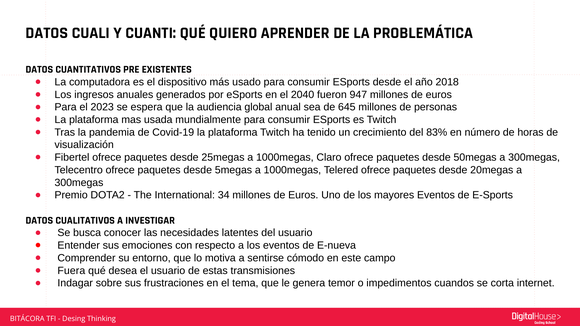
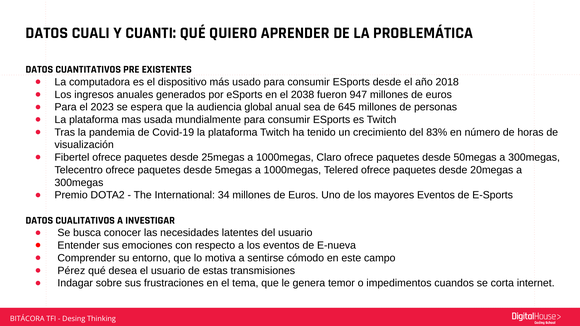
2040: 2040 -> 2038
Fuera: Fuera -> Pérez
